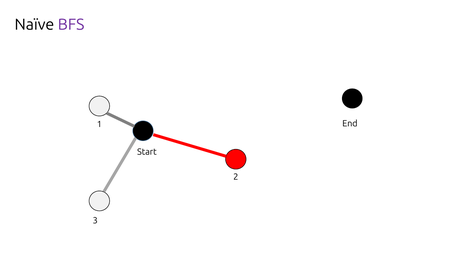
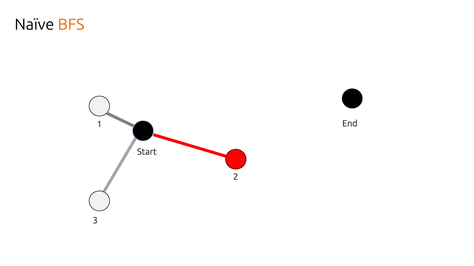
BFS colour: purple -> orange
